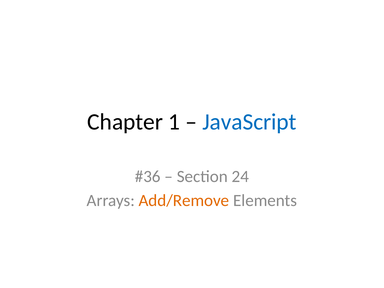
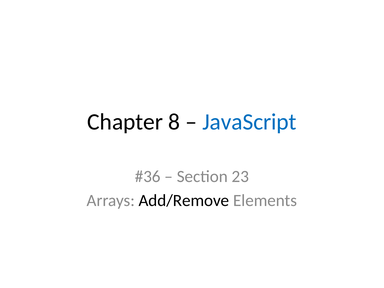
1: 1 -> 8
24: 24 -> 23
Add/Remove colour: orange -> black
